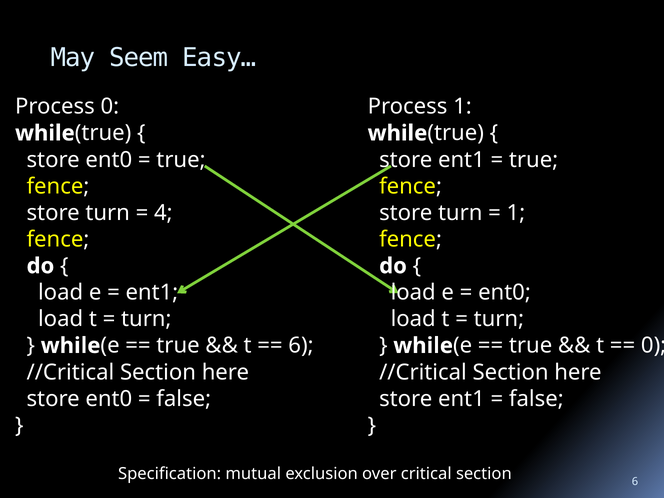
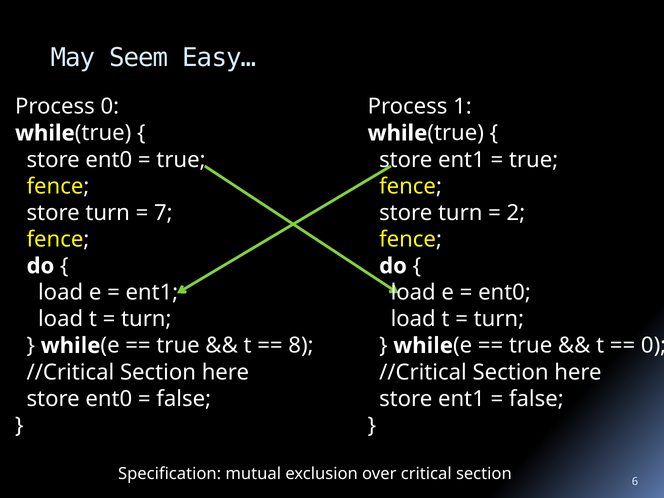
4: 4 -> 7
1 at (516, 213): 1 -> 2
6 at (301, 346): 6 -> 8
